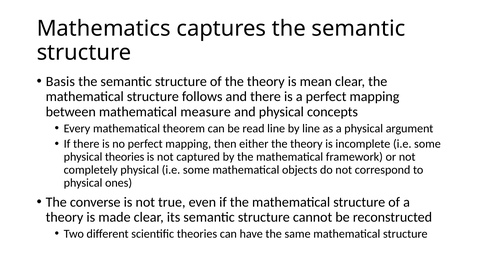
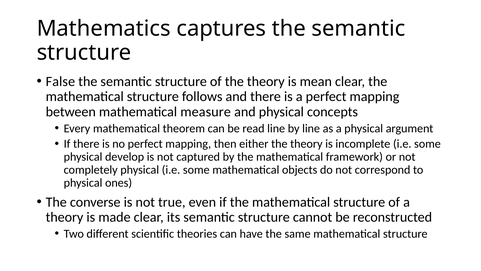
Basis: Basis -> False
physical theories: theories -> develop
